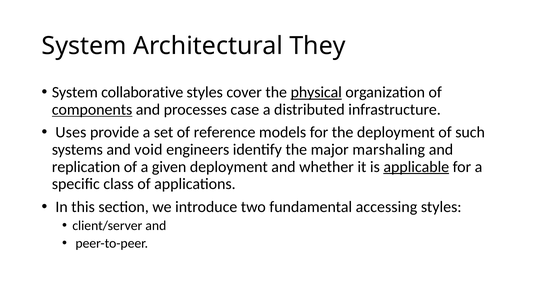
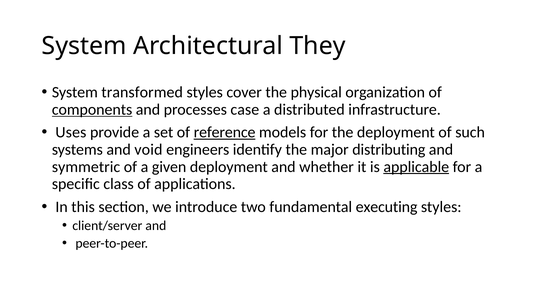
collaborative: collaborative -> transformed
physical underline: present -> none
reference underline: none -> present
marshaling: marshaling -> distributing
replication: replication -> symmetric
accessing: accessing -> executing
